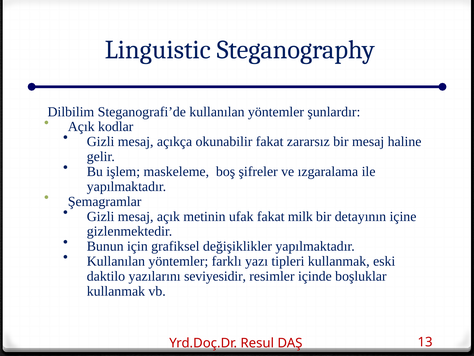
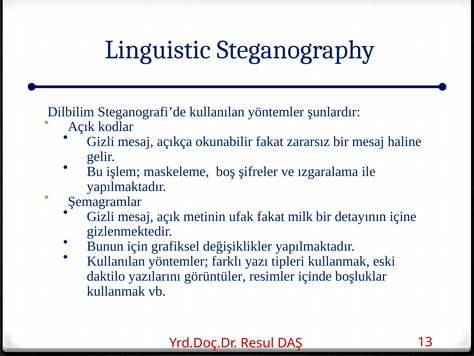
seviyesidir: seviyesidir -> görüntüler
